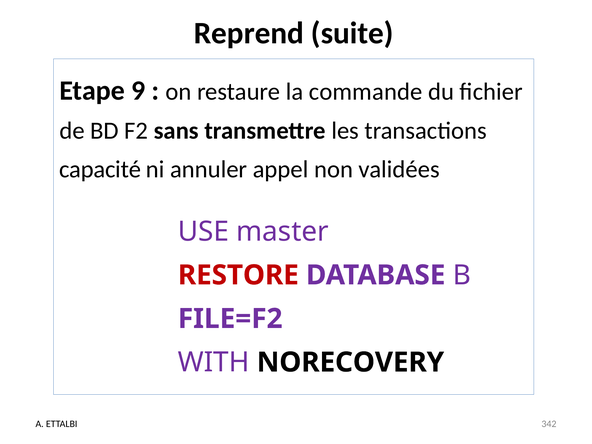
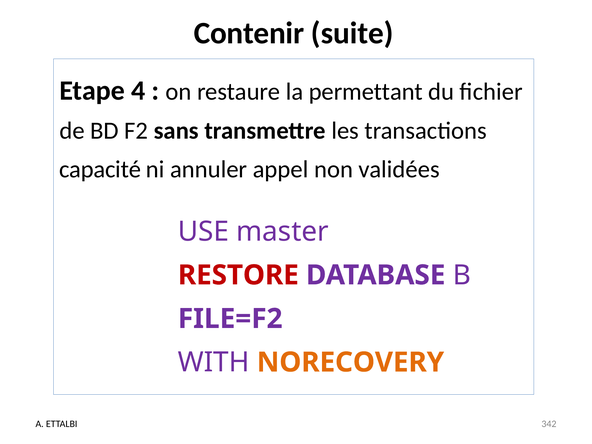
Reprend: Reprend -> Contenir
9: 9 -> 4
commande: commande -> permettant
NORECOVERY colour: black -> orange
